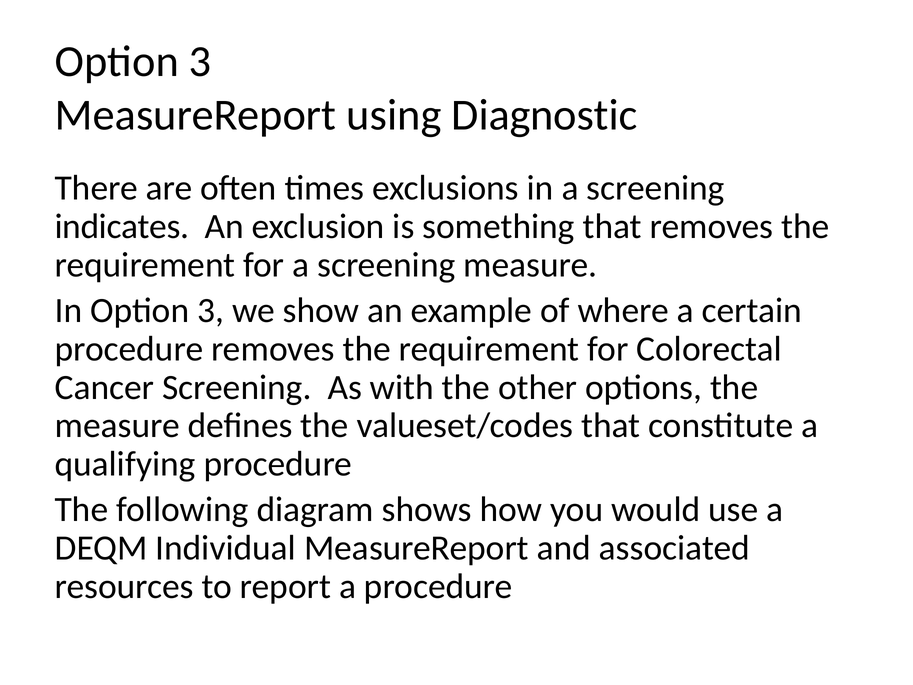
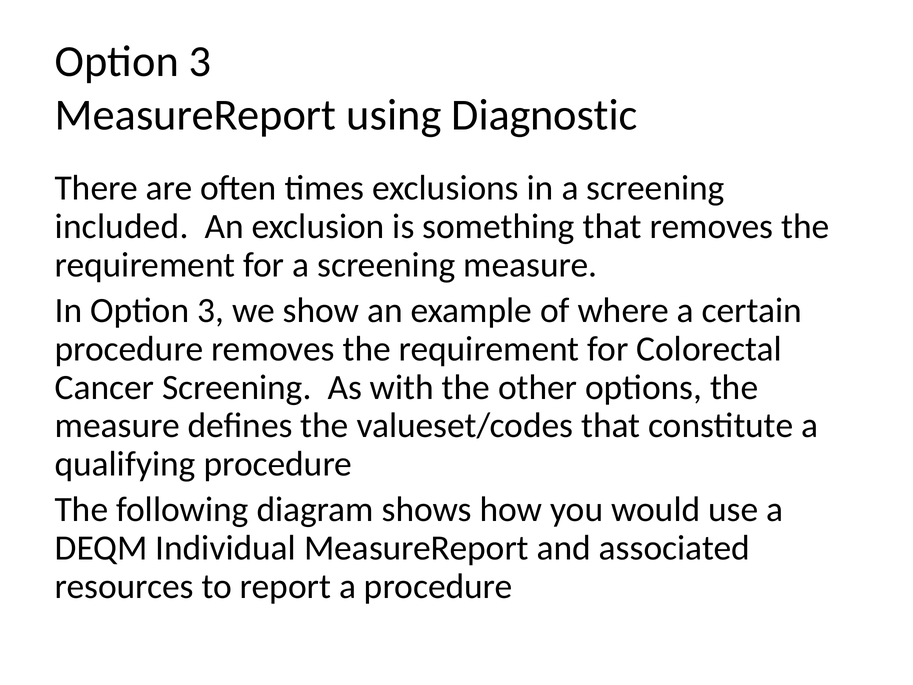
indicates: indicates -> included
